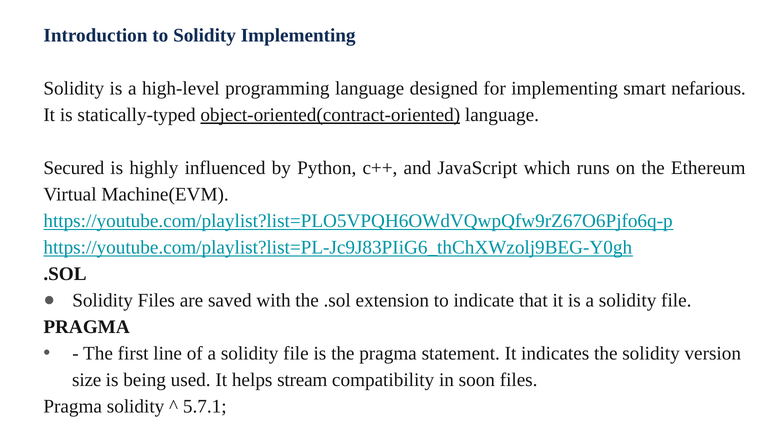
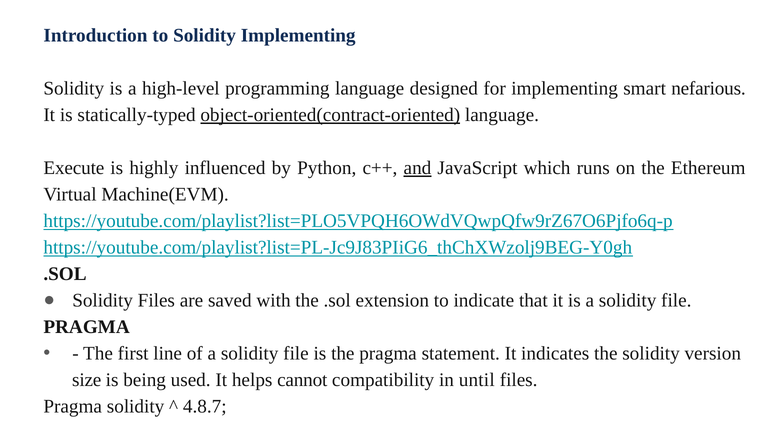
Secured: Secured -> Execute
and underline: none -> present
stream: stream -> cannot
soon: soon -> until
5.7.1: 5.7.1 -> 4.8.7
